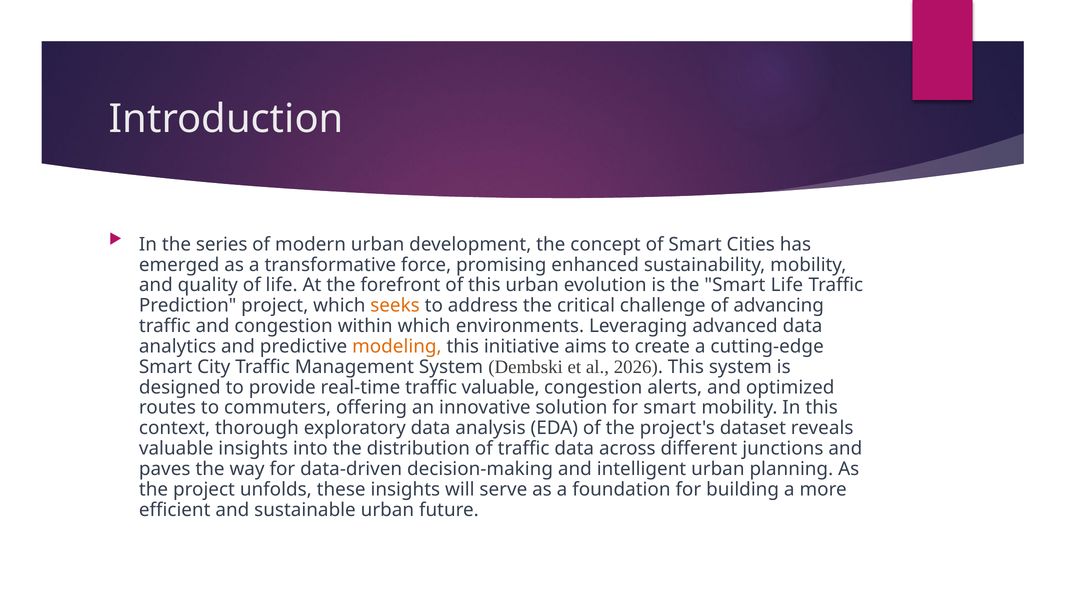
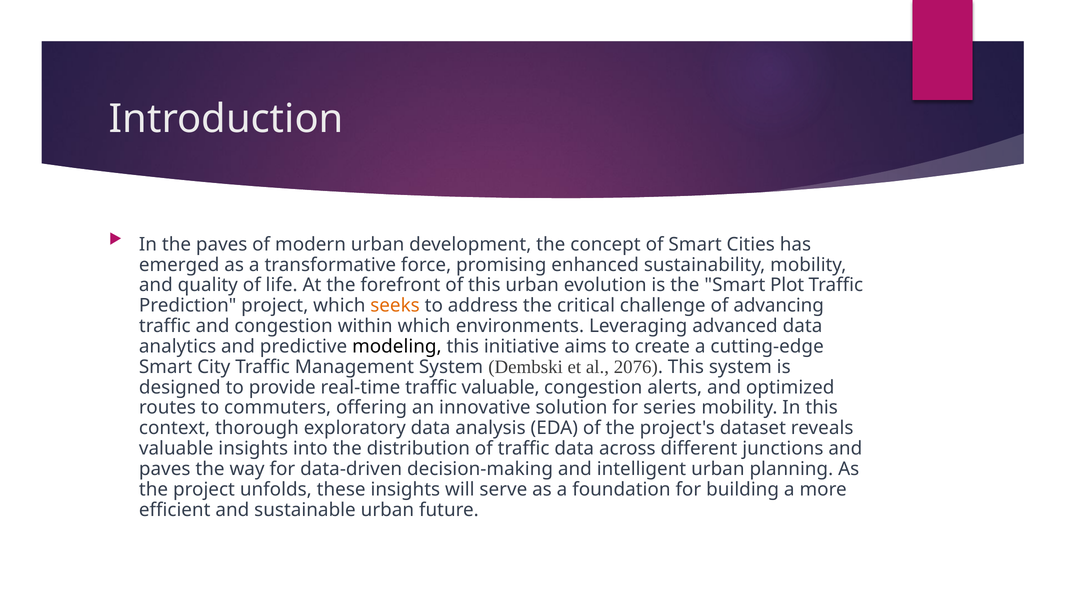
the series: series -> paves
Smart Life: Life -> Plot
modeling colour: orange -> black
2026: 2026 -> 2076
for smart: smart -> series
